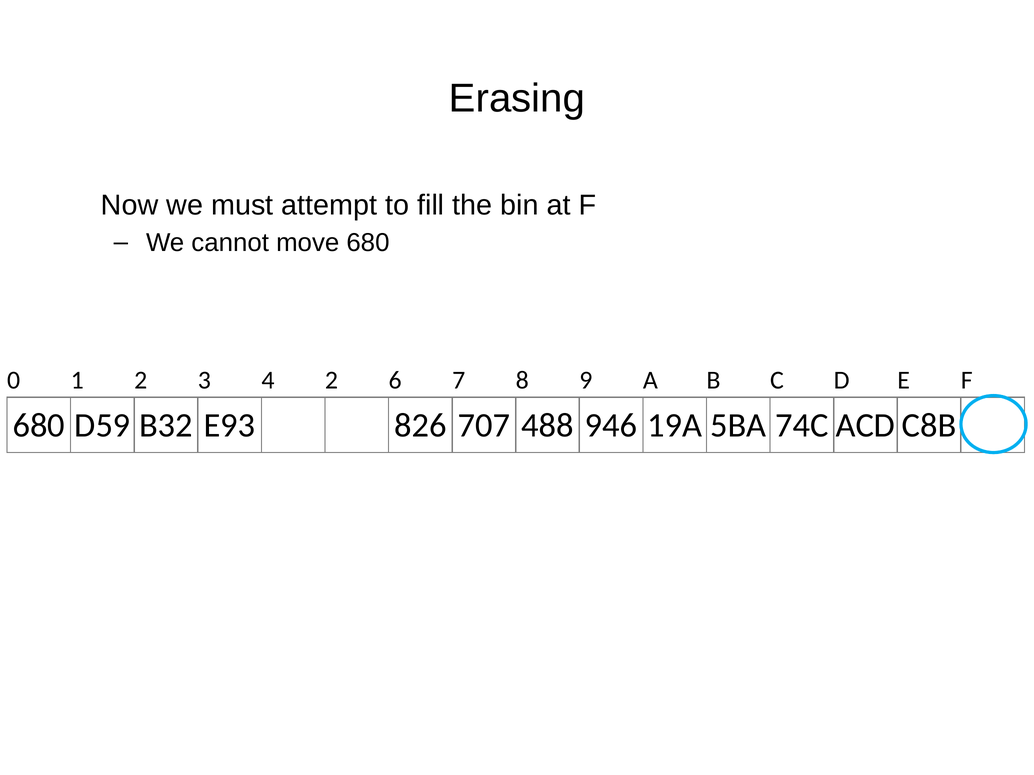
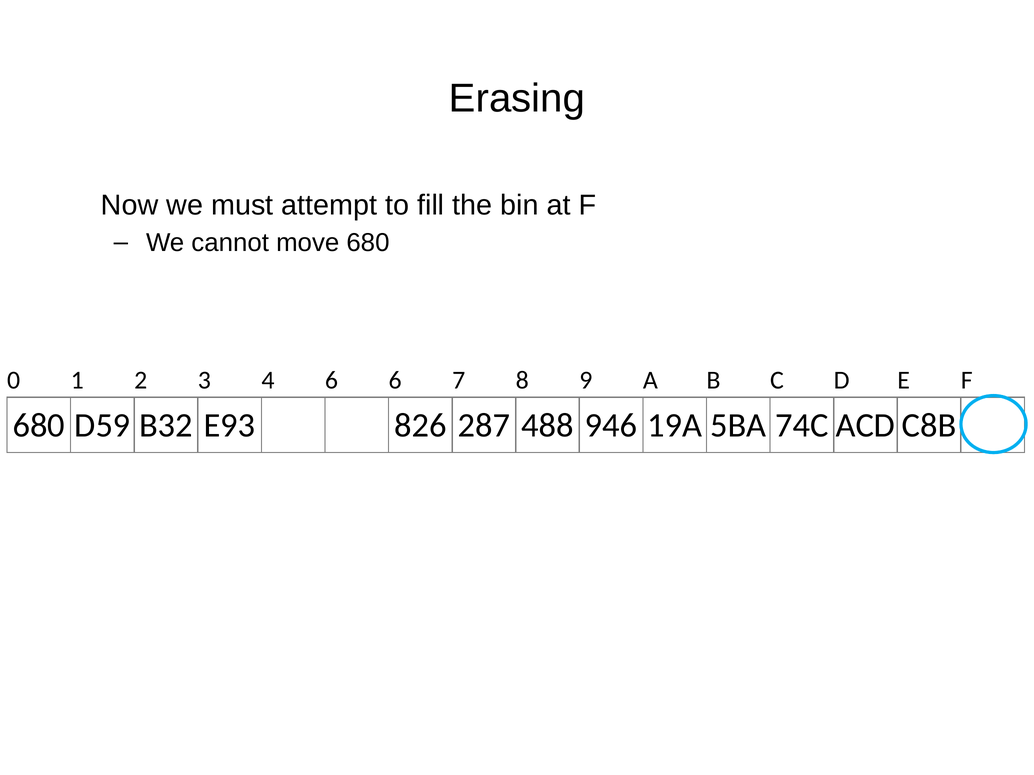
4 2: 2 -> 6
707: 707 -> 287
